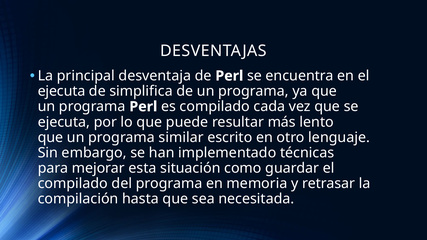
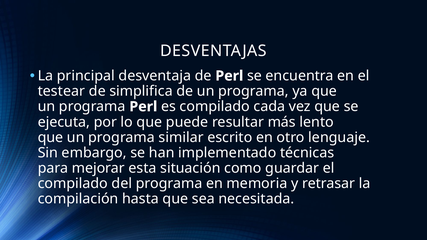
ejecuta at (62, 91): ejecuta -> testear
